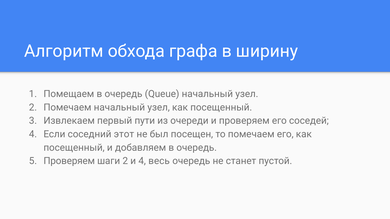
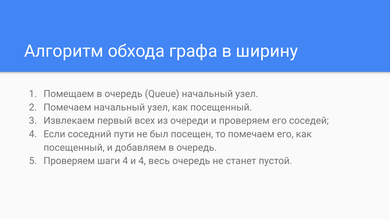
пути: пути -> всех
этот: этот -> пути
шаги 2: 2 -> 4
